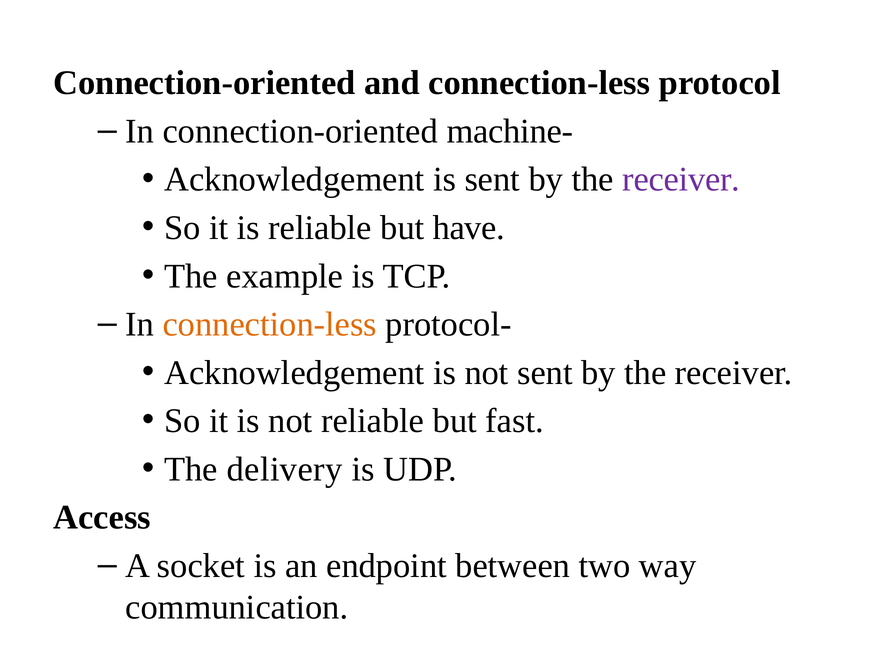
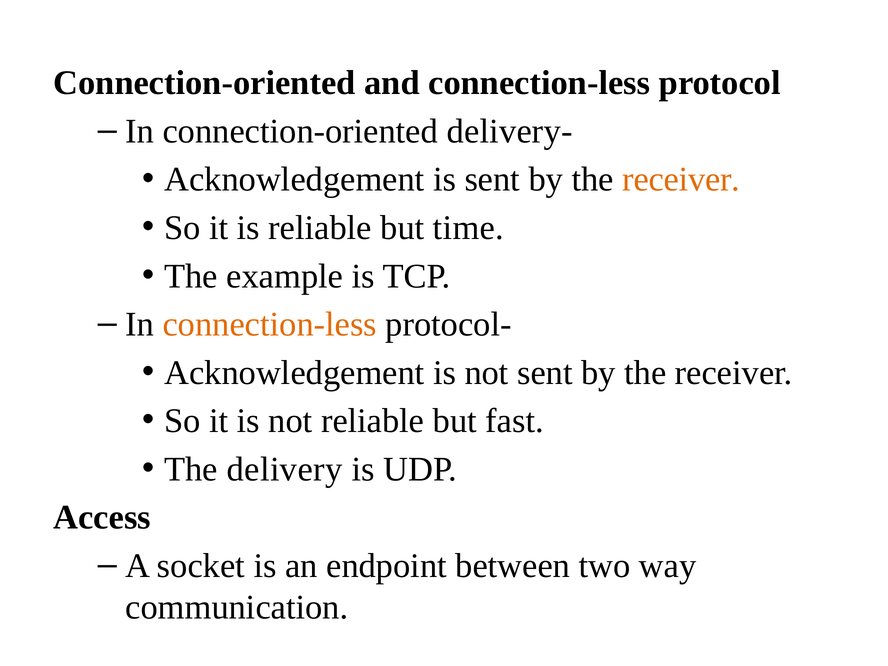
machine-: machine- -> delivery-
receiver at (681, 180) colour: purple -> orange
have: have -> time
